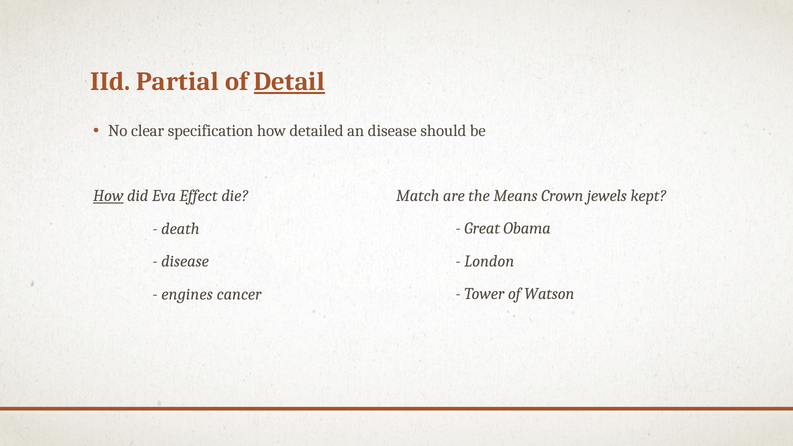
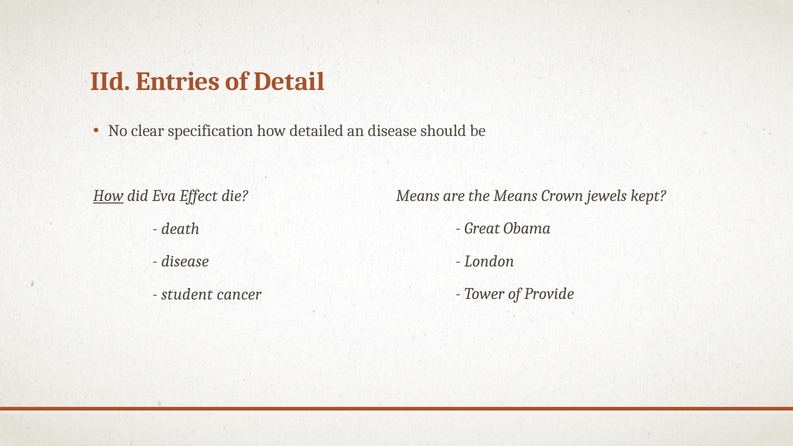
Partial: Partial -> Entries
Detail underline: present -> none
Match at (418, 196): Match -> Means
Watson: Watson -> Provide
engines: engines -> student
